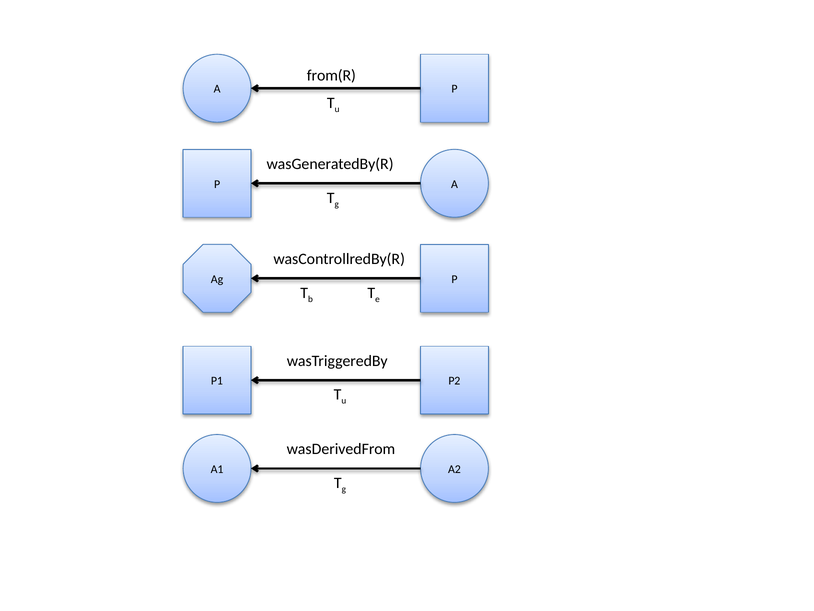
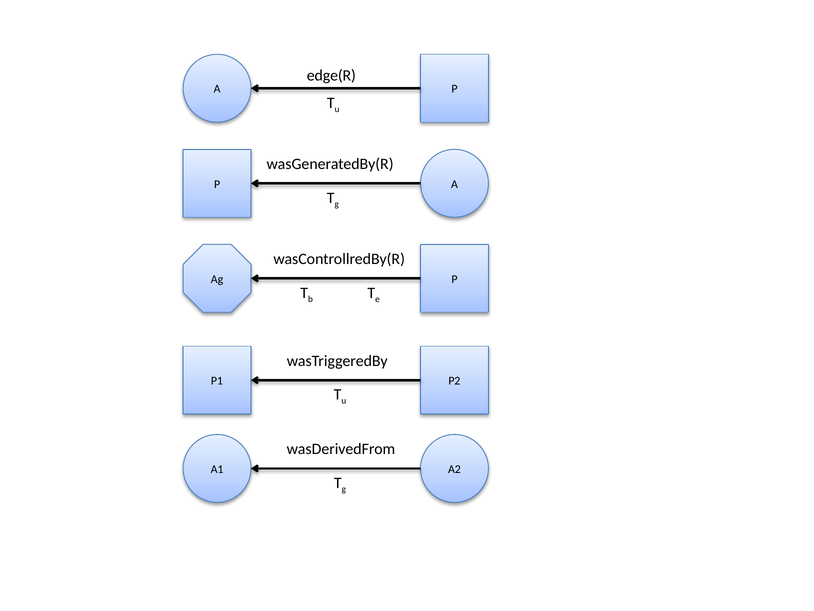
from(R: from(R -> edge(R
